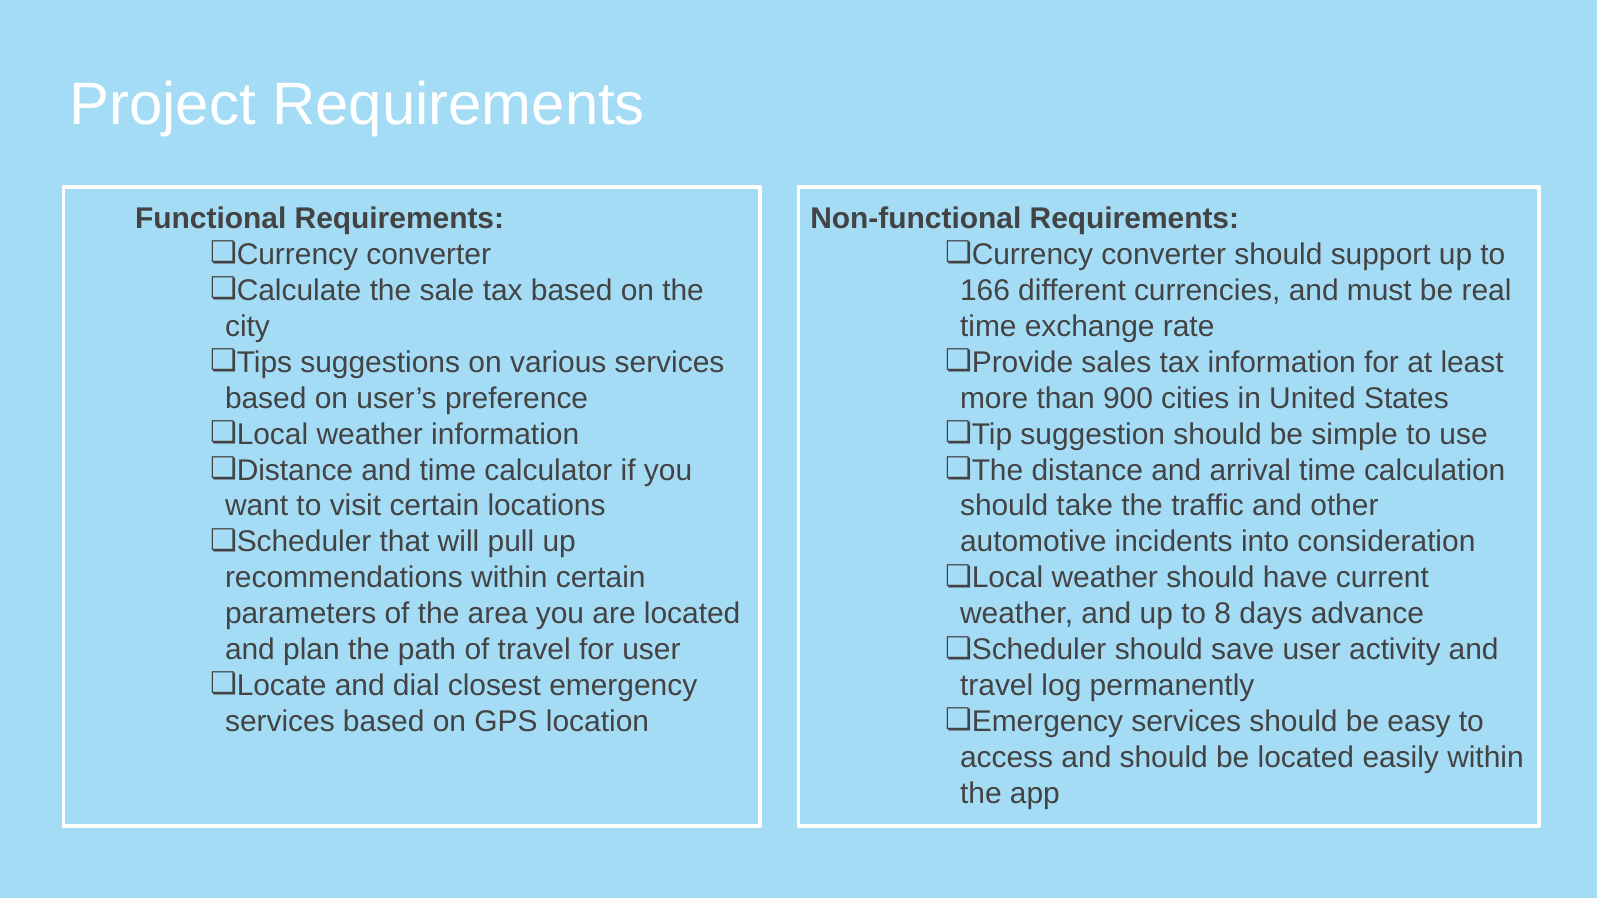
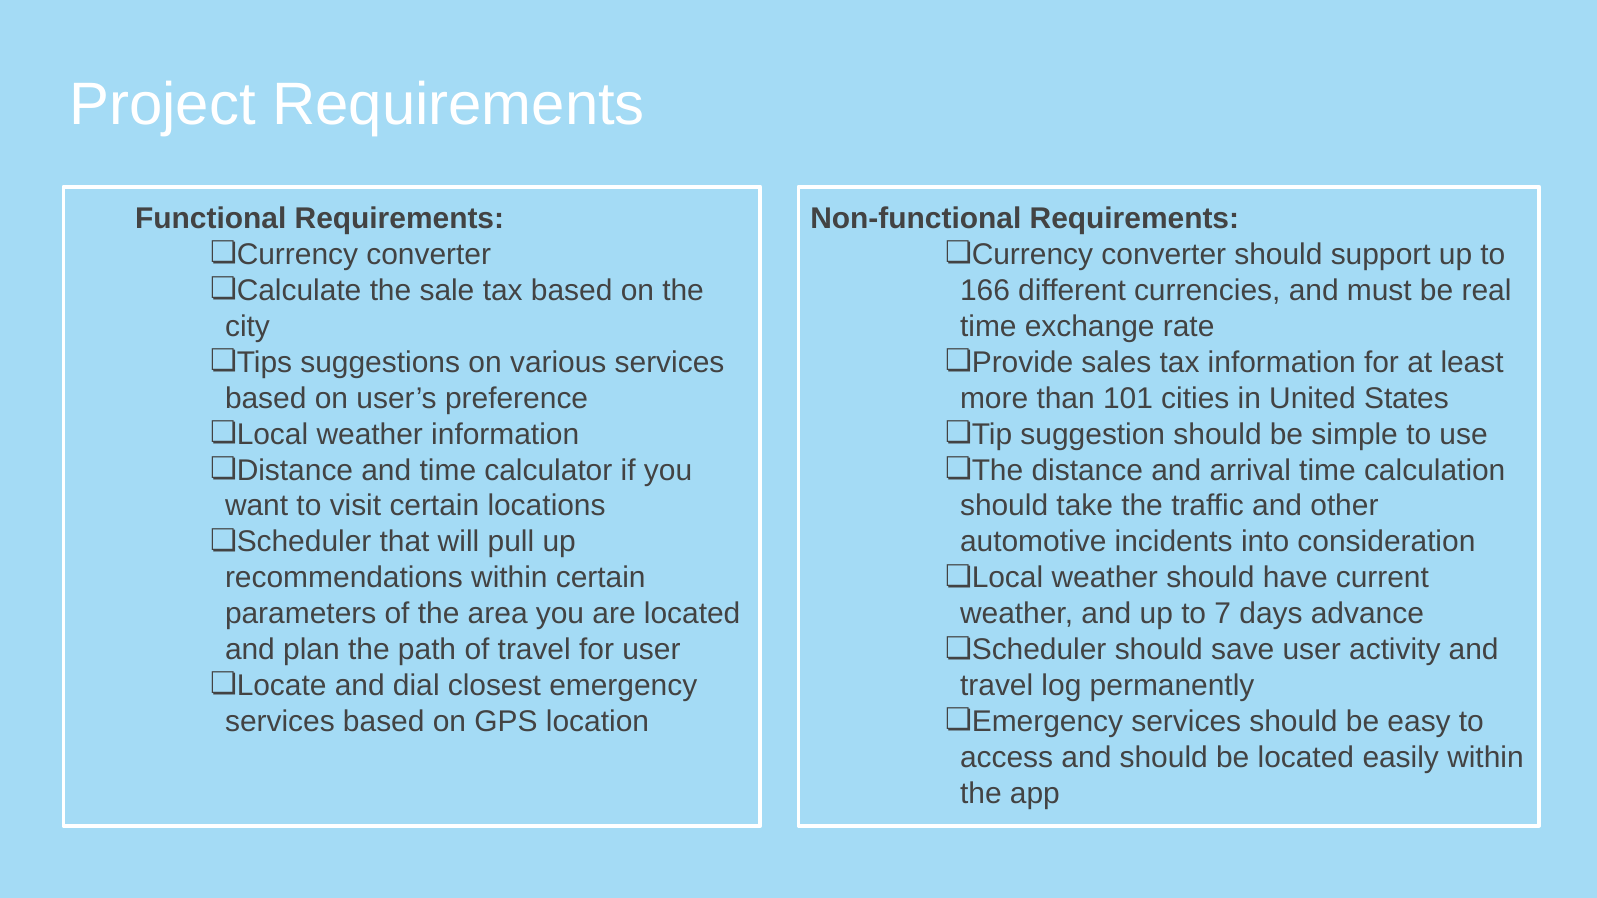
900: 900 -> 101
8: 8 -> 7
